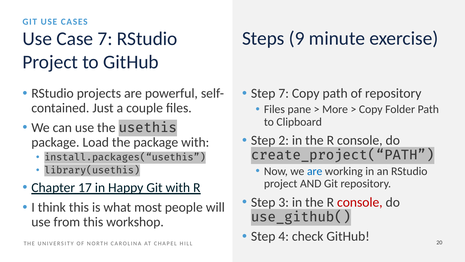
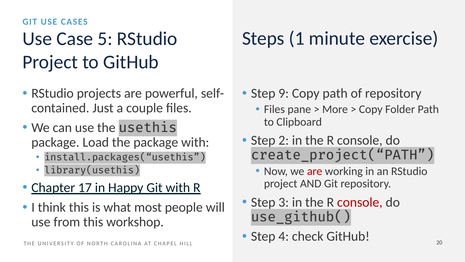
9: 9 -> 1
Case 7: 7 -> 5
Step 7: 7 -> 9
are at (315, 171) colour: blue -> red
